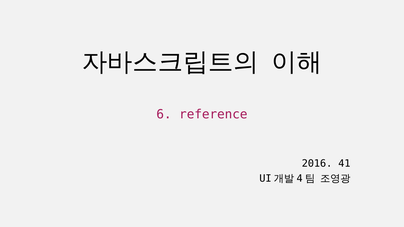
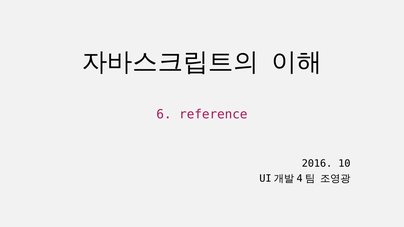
41: 41 -> 10
